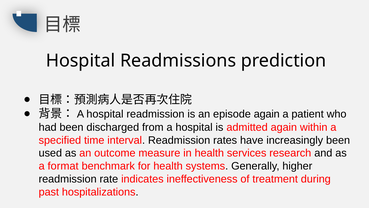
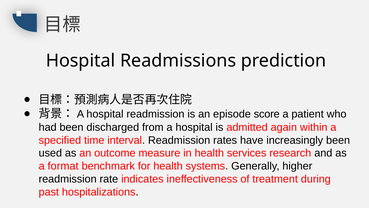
episode again: again -> score
